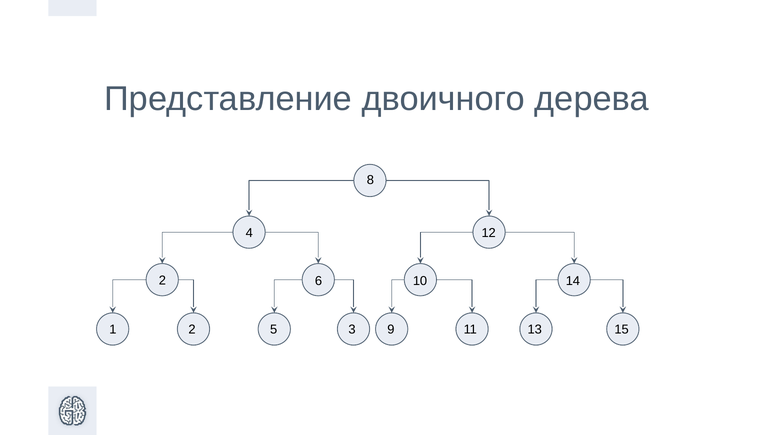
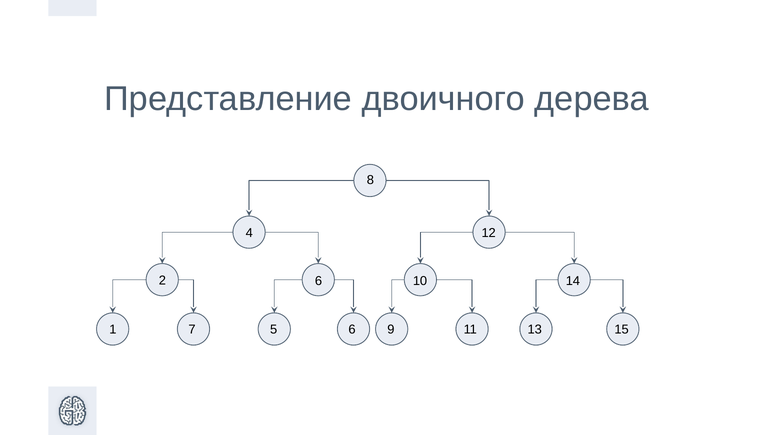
1 2: 2 -> 7
5 3: 3 -> 6
